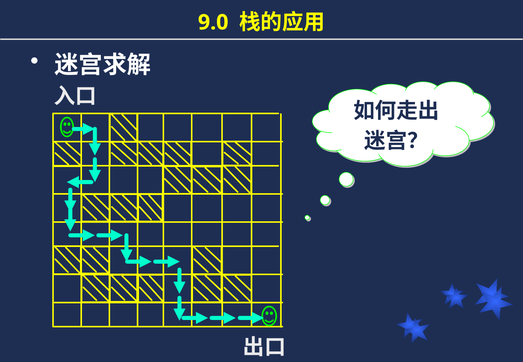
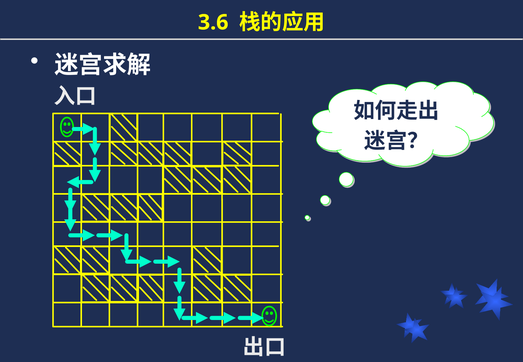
9.0: 9.0 -> 3.6
